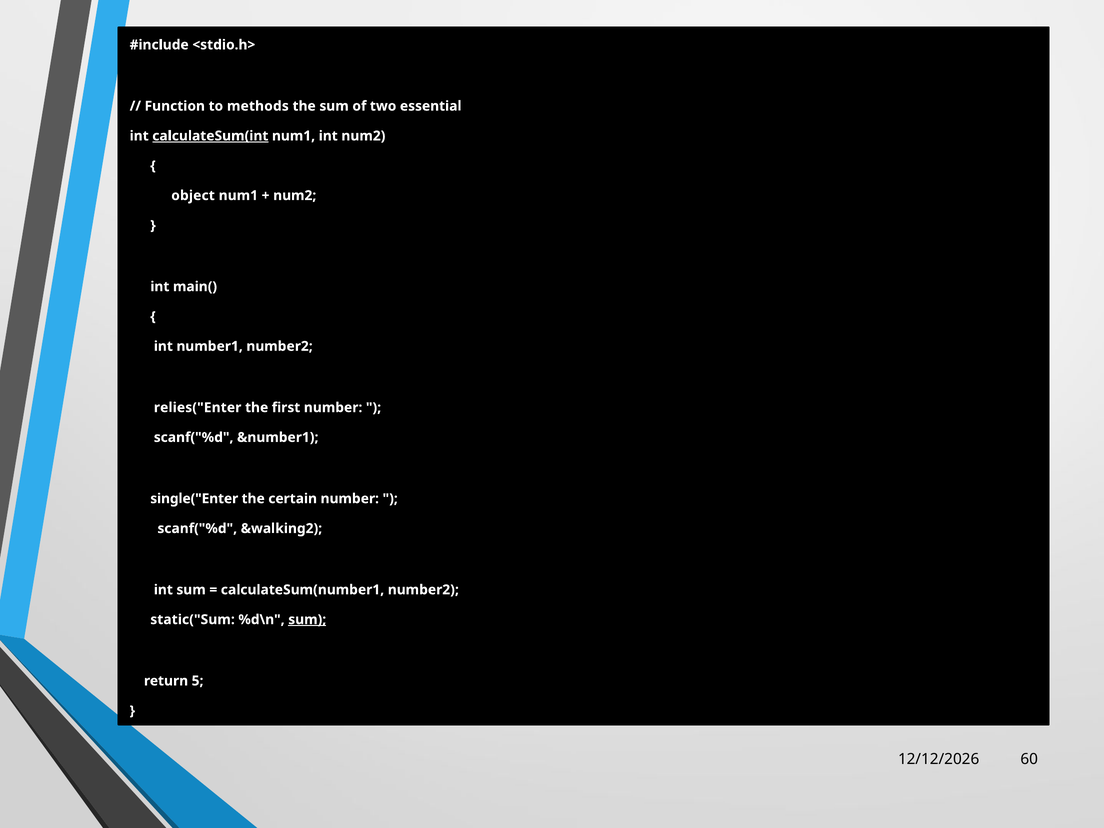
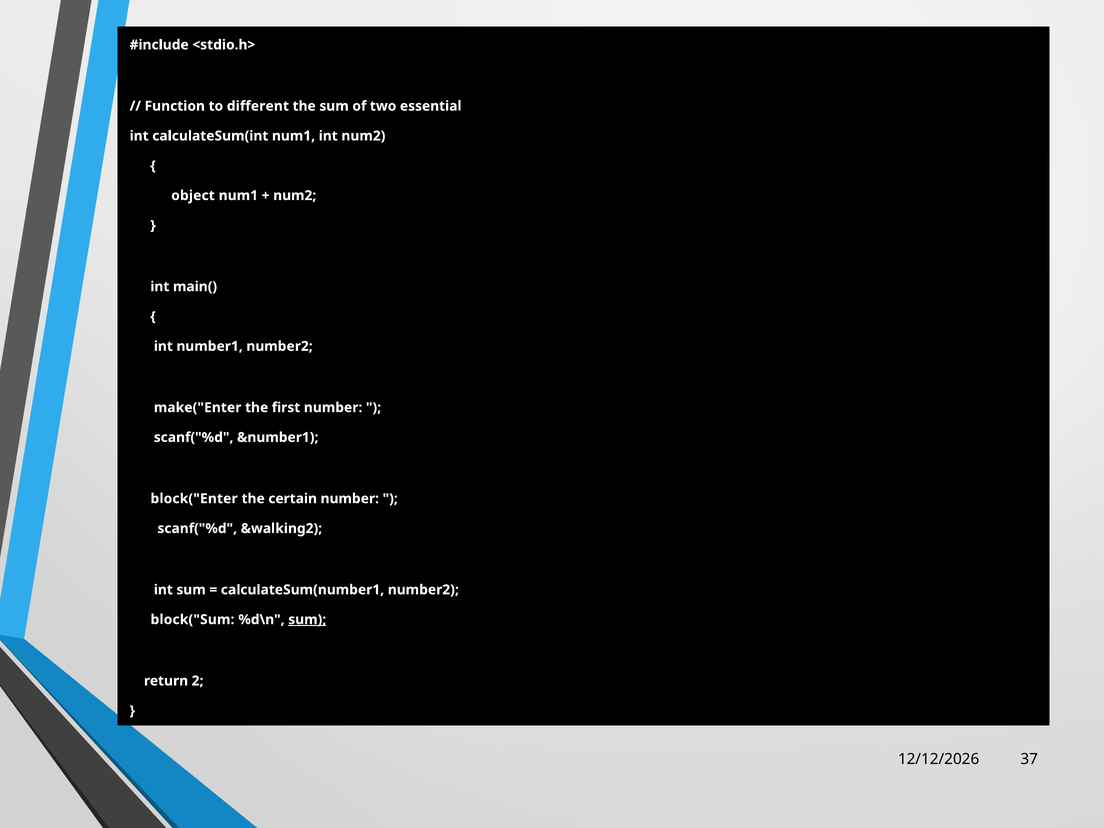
methods: methods -> different
calculateSum(int underline: present -> none
relies("Enter: relies("Enter -> make("Enter
single("Enter: single("Enter -> block("Enter
static("Sum: static("Sum -> block("Sum
5: 5 -> 2
60: 60 -> 37
